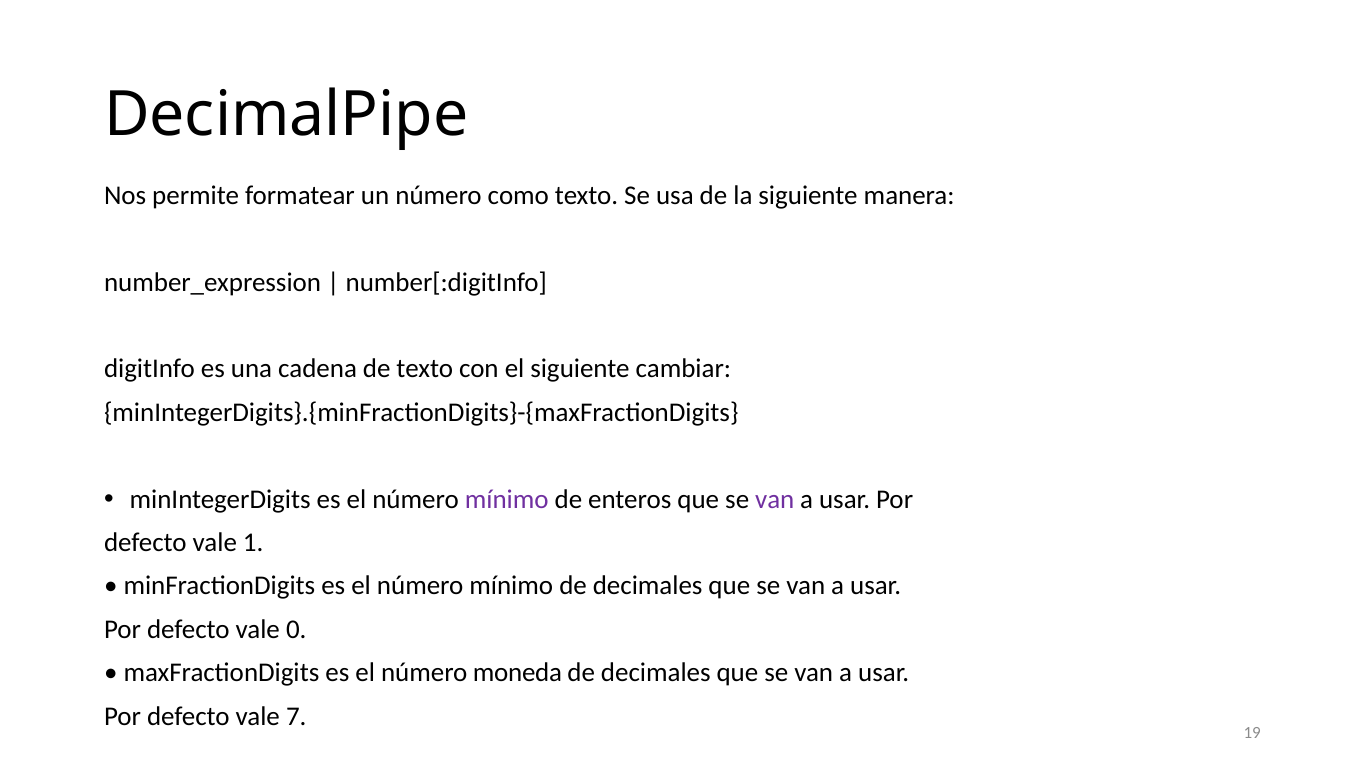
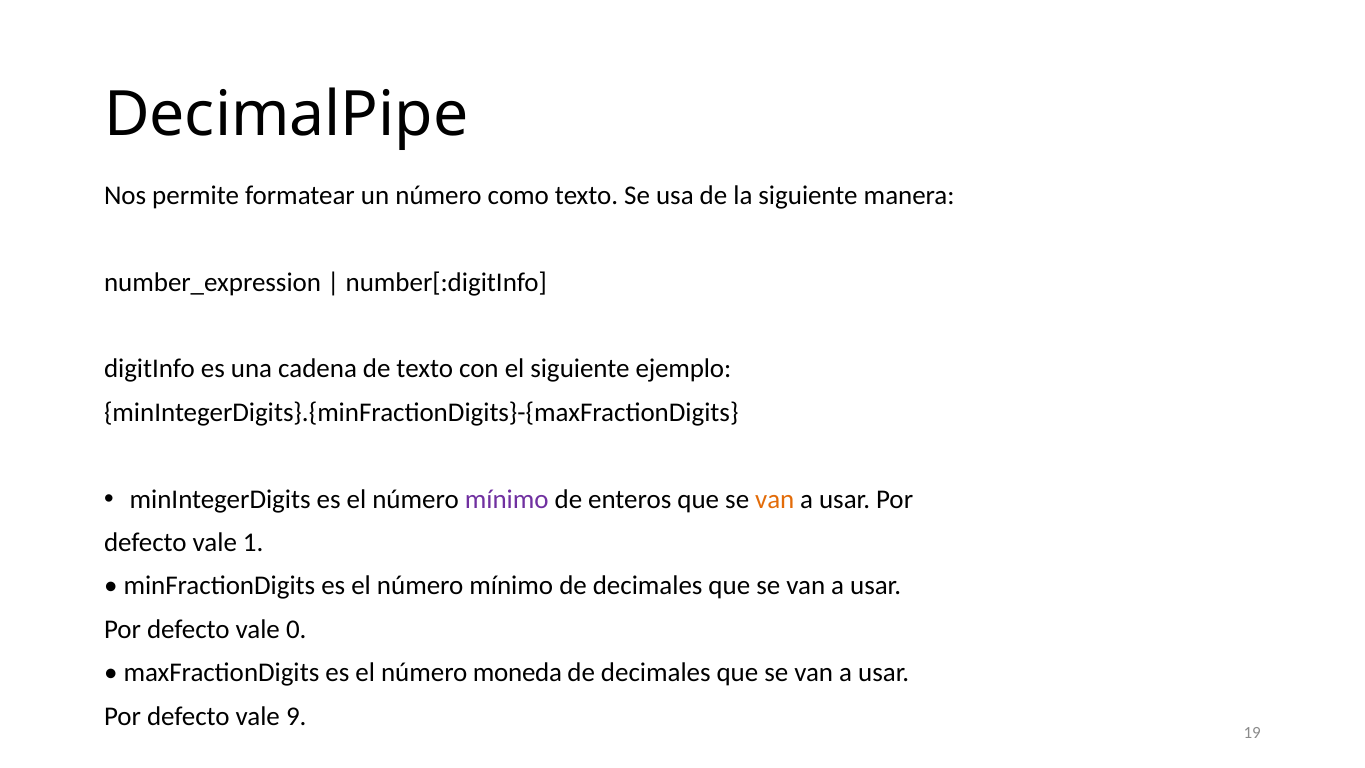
cambiar: cambiar -> ejemplo
van at (775, 499) colour: purple -> orange
7: 7 -> 9
